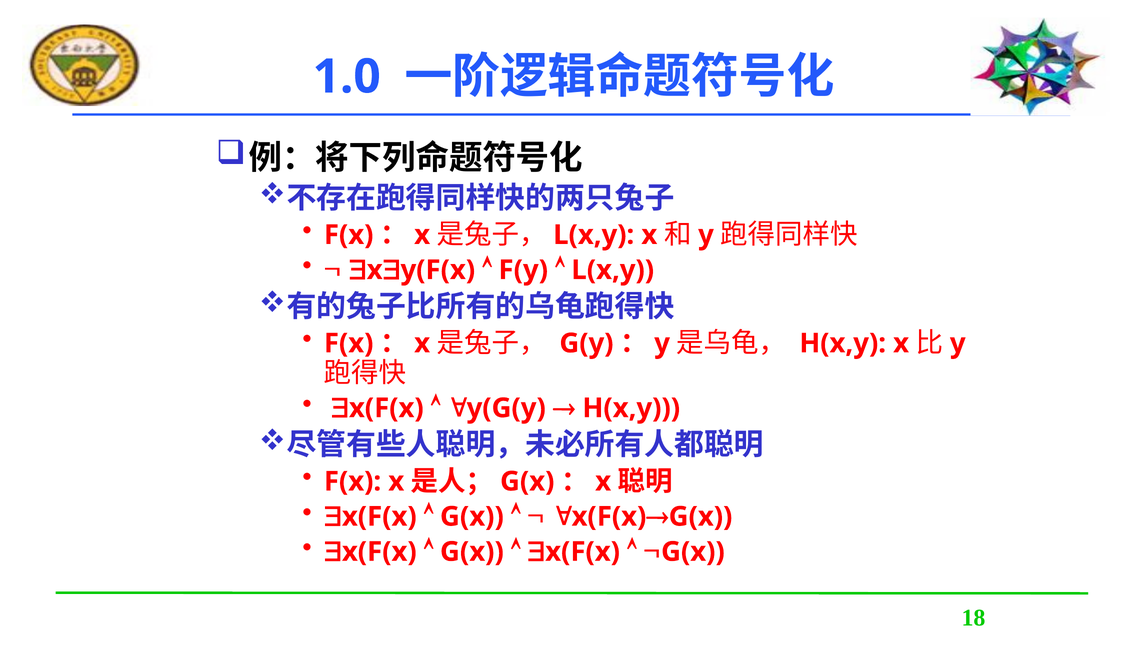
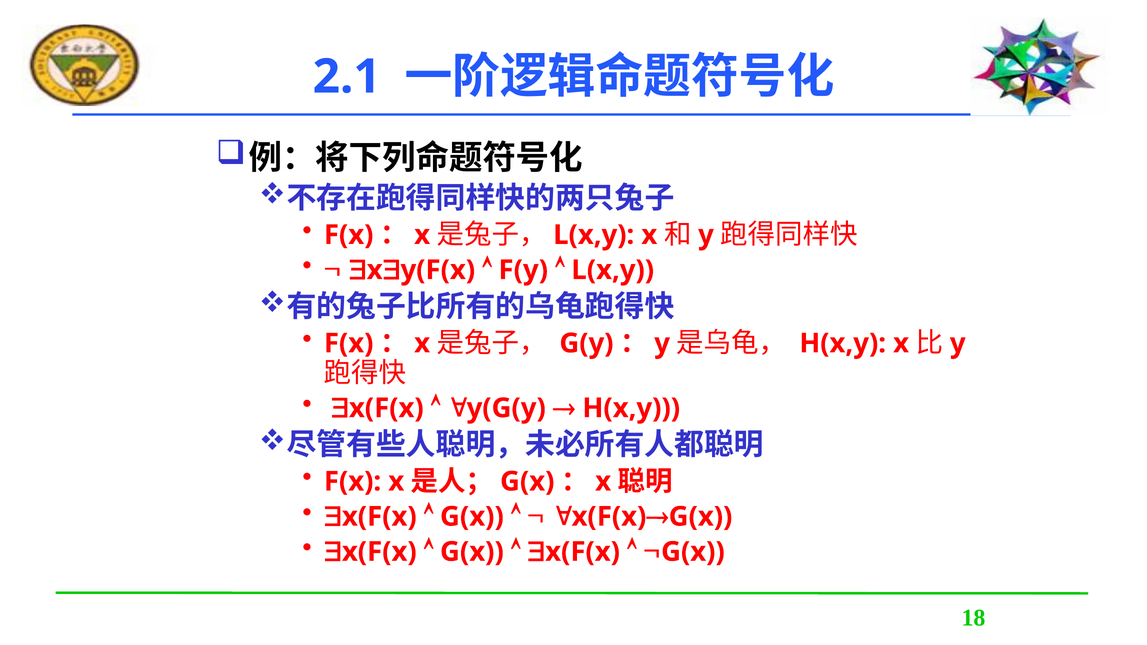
1.0: 1.0 -> 2.1
